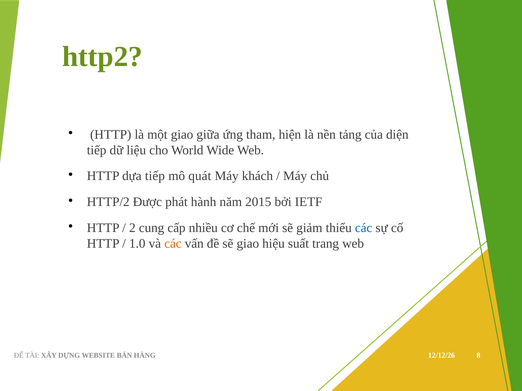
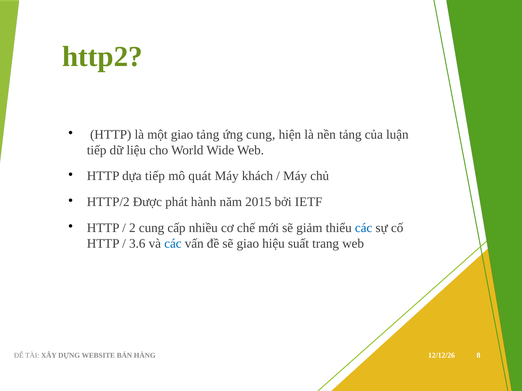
giao giữa: giữa -> tảng
ứng tham: tham -> cung
diện: diện -> luận
1.0: 1.0 -> 3.6
các at (173, 244) colour: orange -> blue
